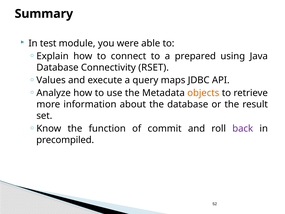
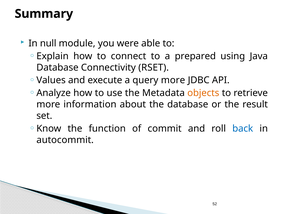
test: test -> null
query maps: maps -> more
back colour: purple -> blue
precompiled: precompiled -> autocommit
